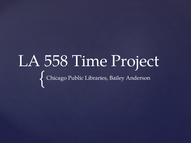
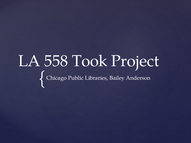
Time: Time -> Took
